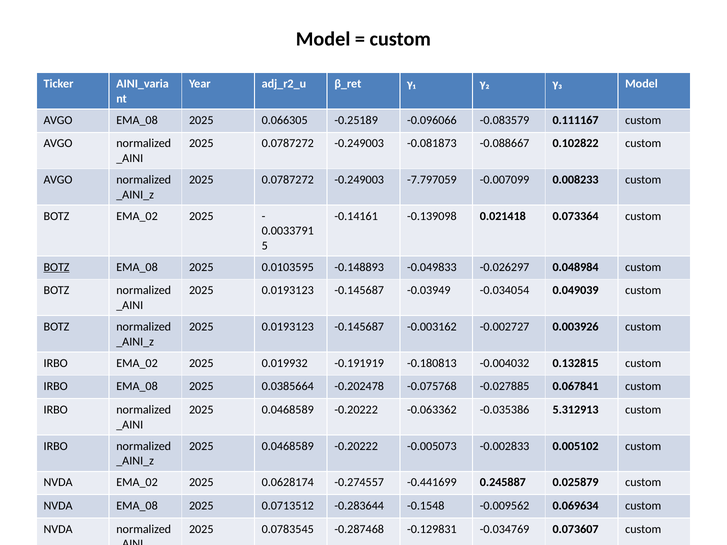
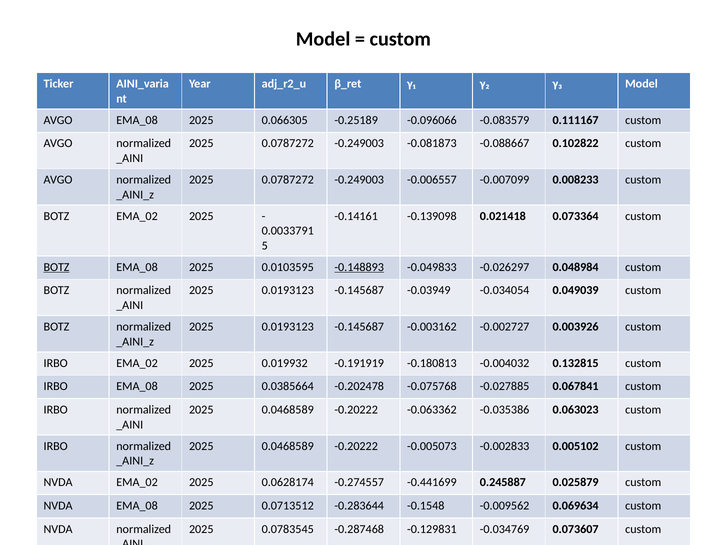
-7.797059: -7.797059 -> -0.006557
-0.148893 underline: none -> present
5.312913: 5.312913 -> 0.063023
